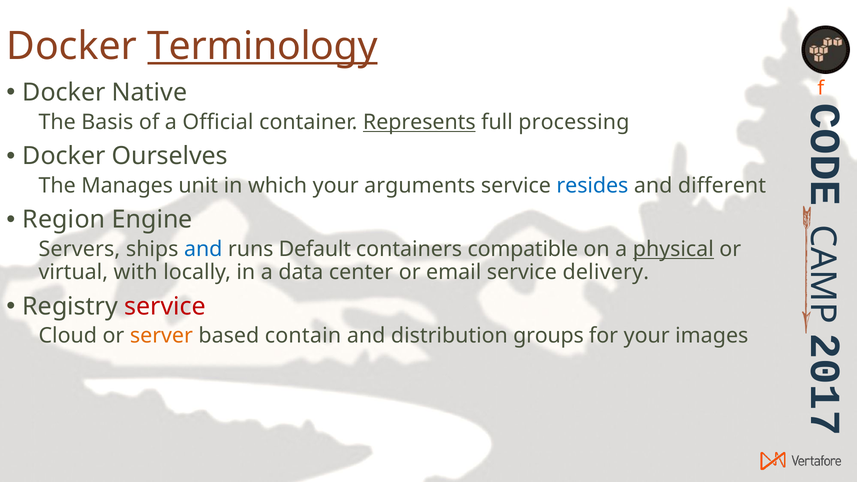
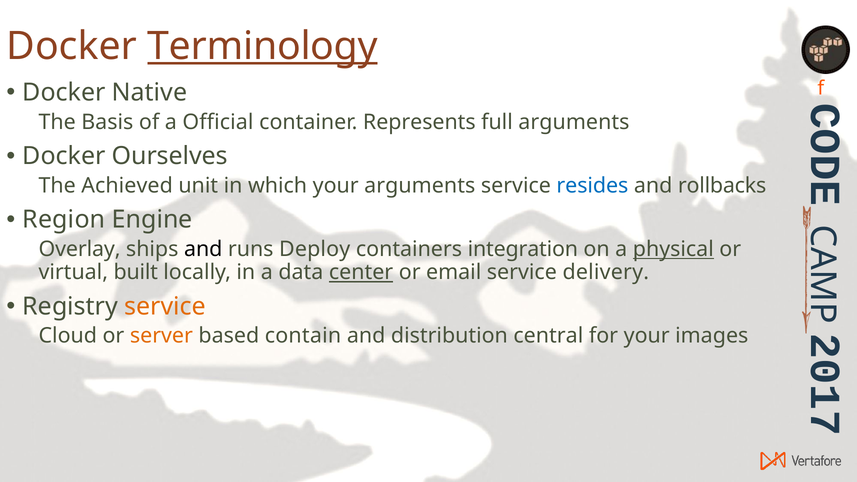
Represents underline: present -> none
full processing: processing -> arguments
Manages: Manages -> Achieved
different: different -> rollbacks
Servers: Servers -> Overlay
and at (203, 249) colour: blue -> black
Default: Default -> Deploy
compatible: compatible -> integration
with: with -> built
center underline: none -> present
service at (165, 306) colour: red -> orange
groups: groups -> central
